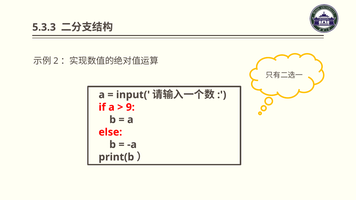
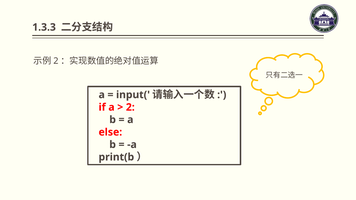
5.3.3: 5.3.3 -> 1.3.3
9 at (130, 107): 9 -> 2
